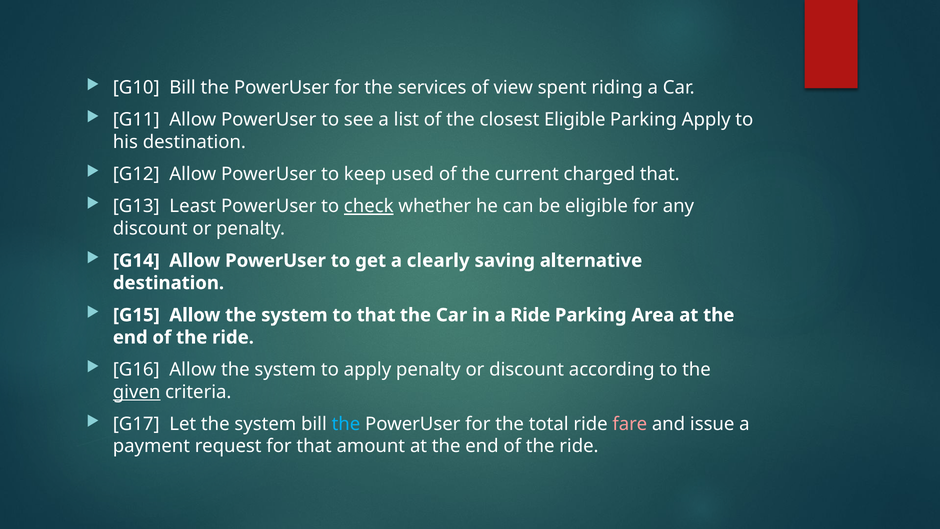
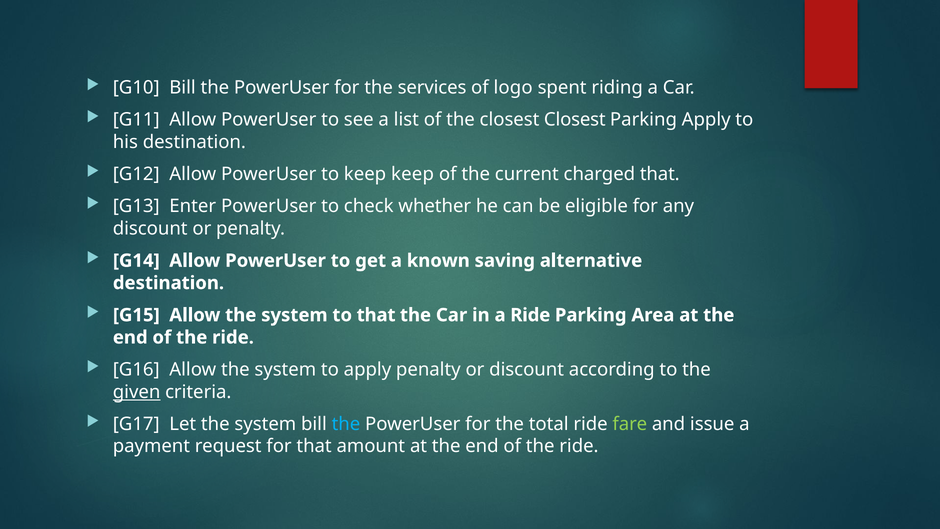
view: view -> logo
closest Eligible: Eligible -> Closest
keep used: used -> keep
Least: Least -> Enter
check underline: present -> none
clearly: clearly -> known
fare colour: pink -> light green
